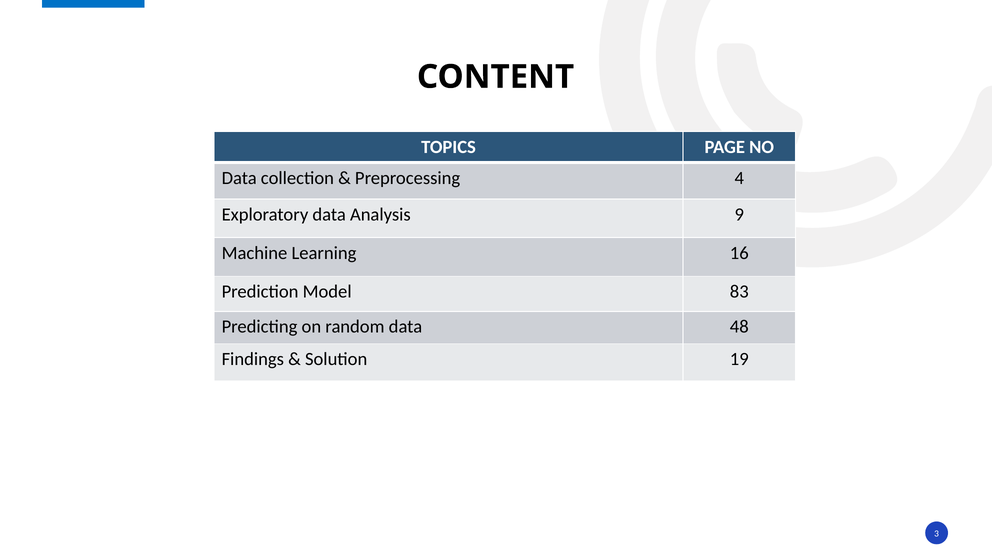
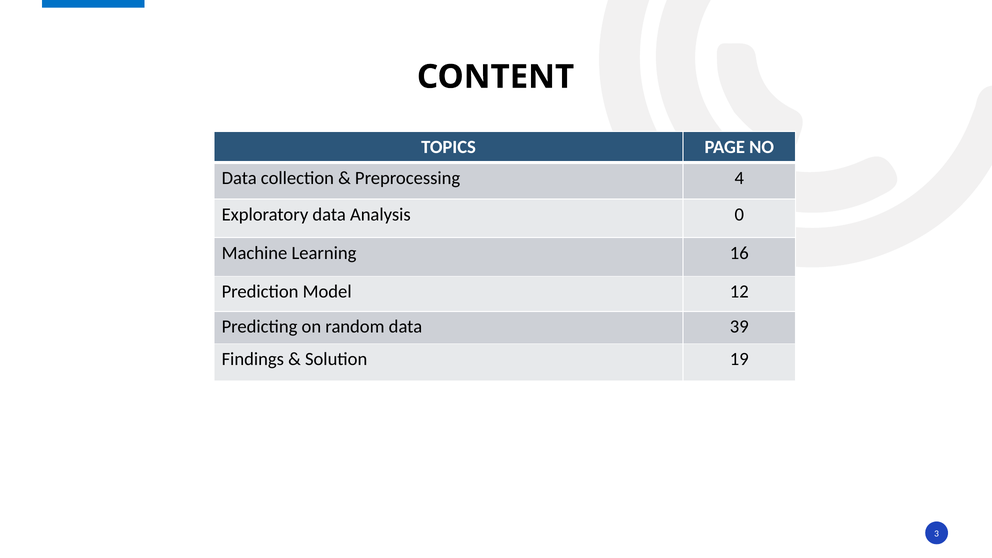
9: 9 -> 0
83: 83 -> 12
48: 48 -> 39
